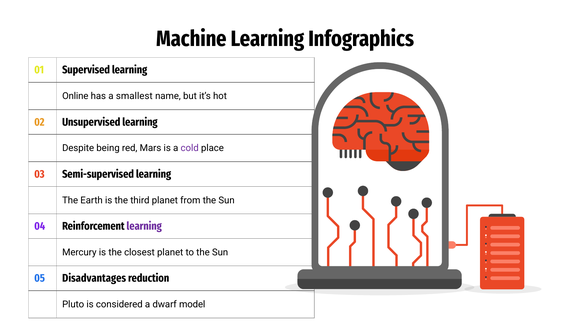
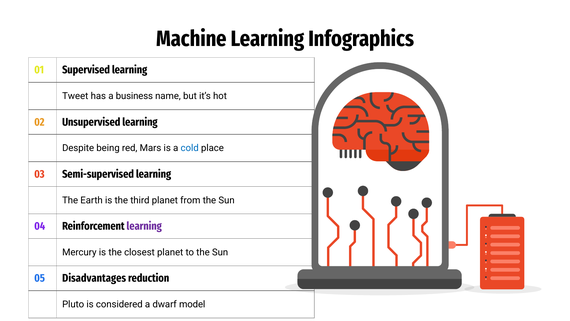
Online: Online -> Tweet
smallest: smallest -> business
cold colour: purple -> blue
